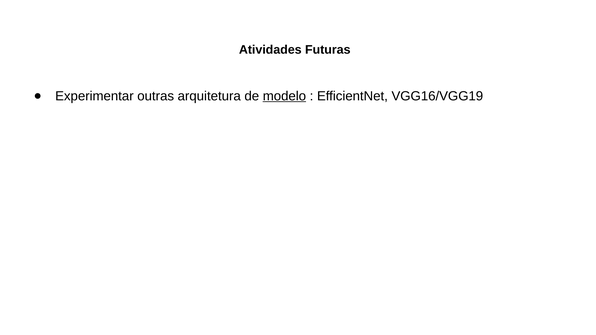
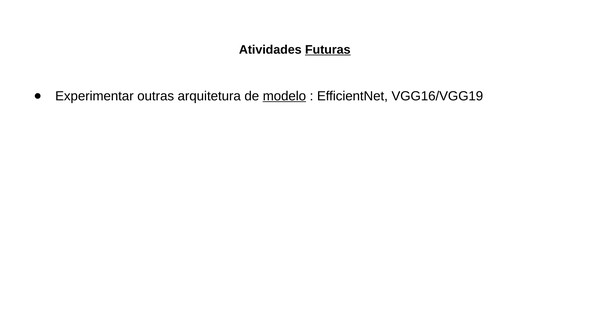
Futuras underline: none -> present
